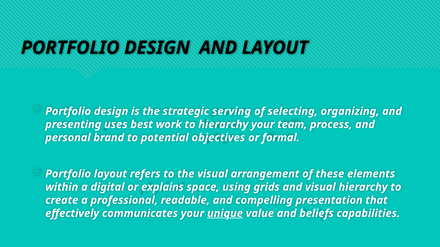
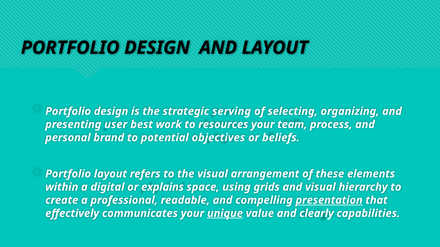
uses: uses -> user
to hierarchy: hierarchy -> resources
formal: formal -> beliefs
presentation underline: none -> present
beliefs: beliefs -> clearly
